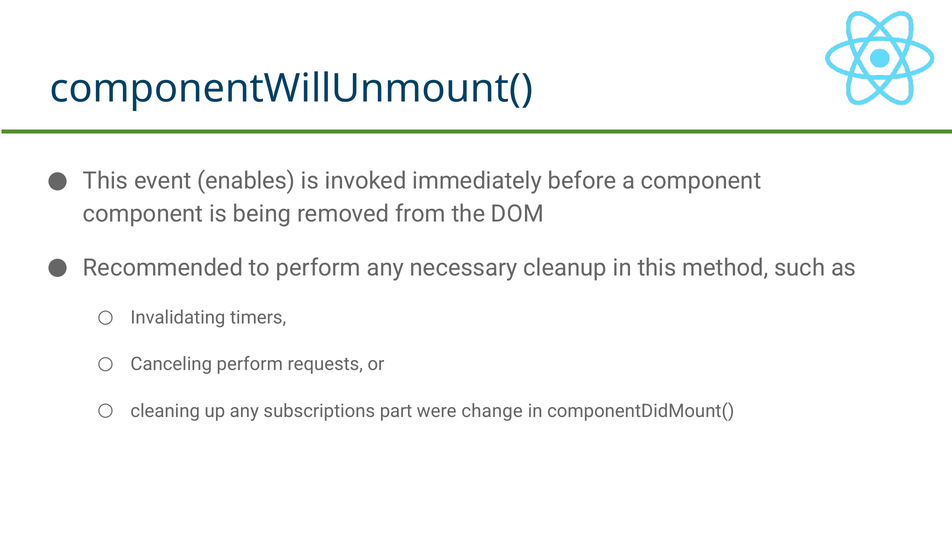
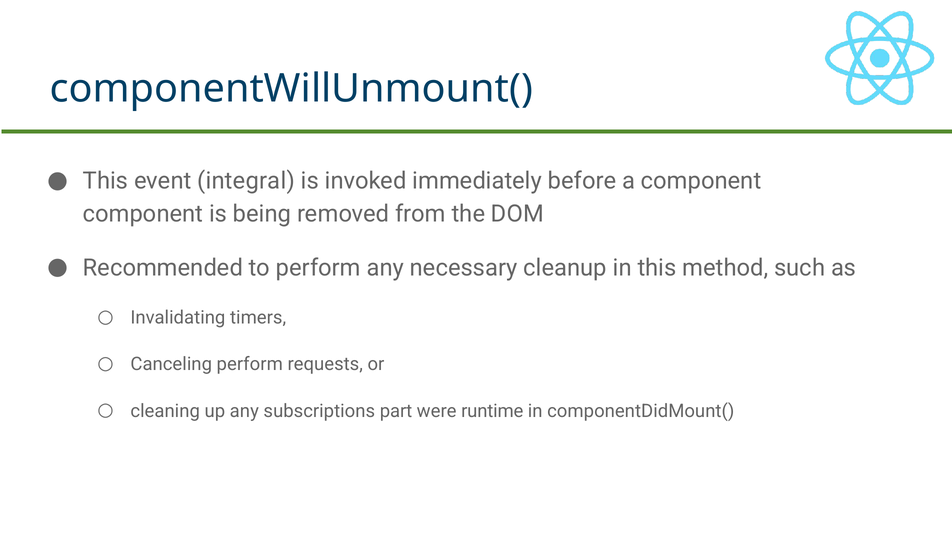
enables: enables -> integral
change: change -> runtime
